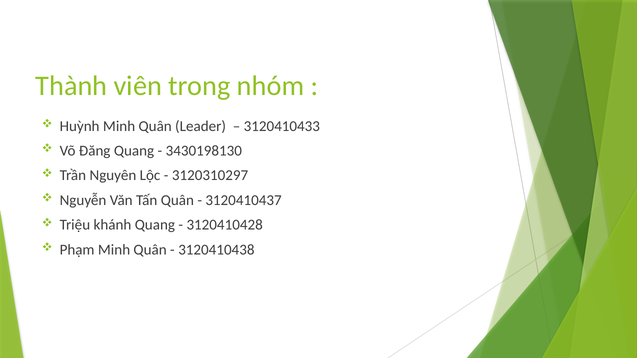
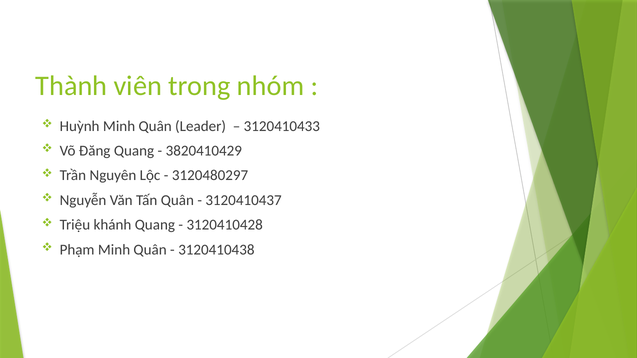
3430198130: 3430198130 -> 3820410429
3120310297: 3120310297 -> 3120480297
